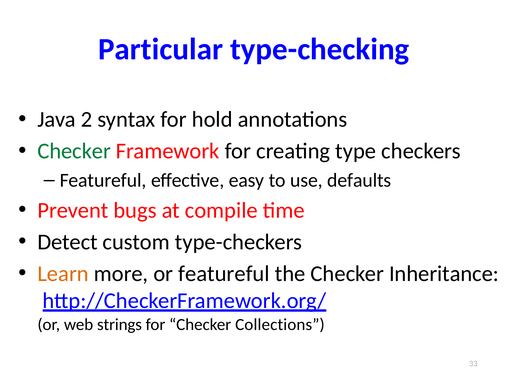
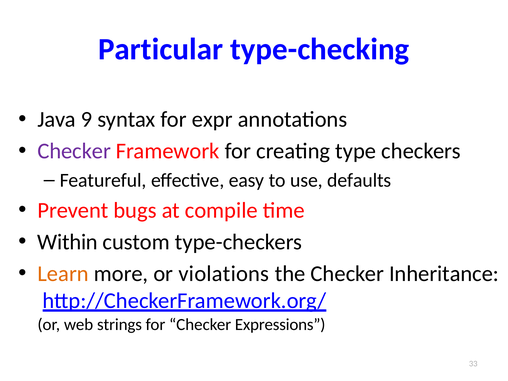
2: 2 -> 9
hold: hold -> expr
Checker at (74, 151) colour: green -> purple
Detect: Detect -> Within
or featureful: featureful -> violations
Collections: Collections -> Expressions
